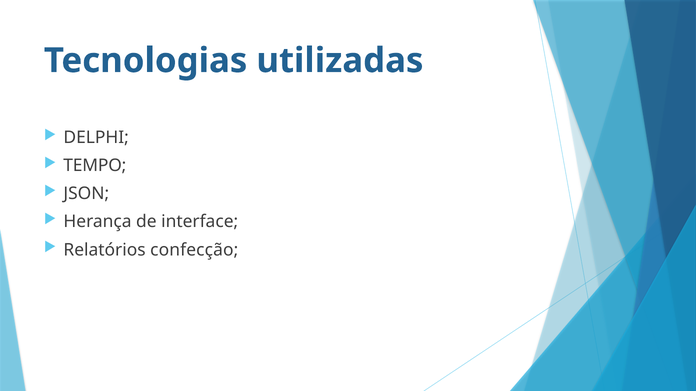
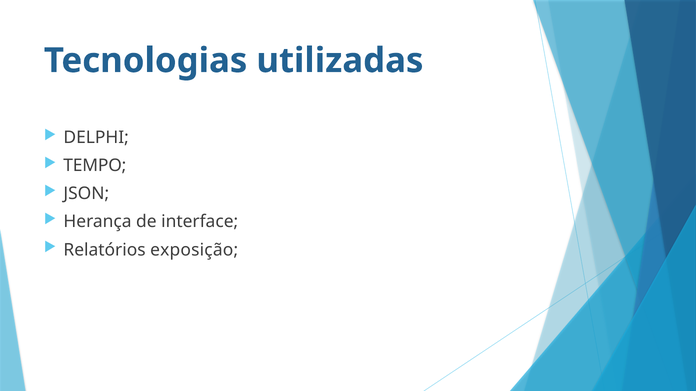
confecção: confecção -> exposição
